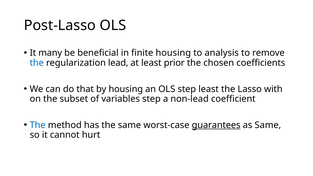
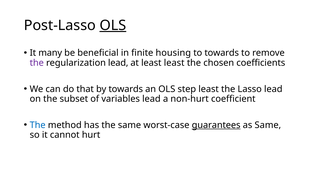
OLS at (113, 25) underline: none -> present
to analysis: analysis -> towards
the at (37, 63) colour: blue -> purple
least prior: prior -> least
by housing: housing -> towards
Lasso with: with -> lead
variables step: step -> lead
non-lead: non-lead -> non-hurt
